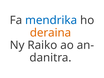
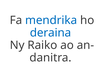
deraina colour: orange -> blue
